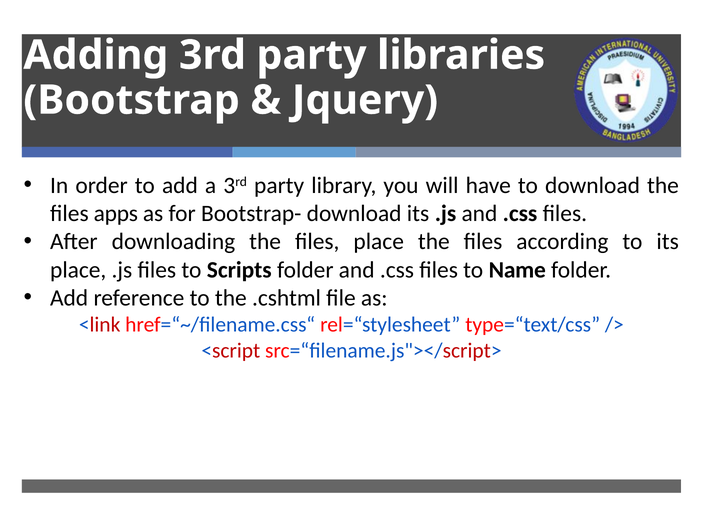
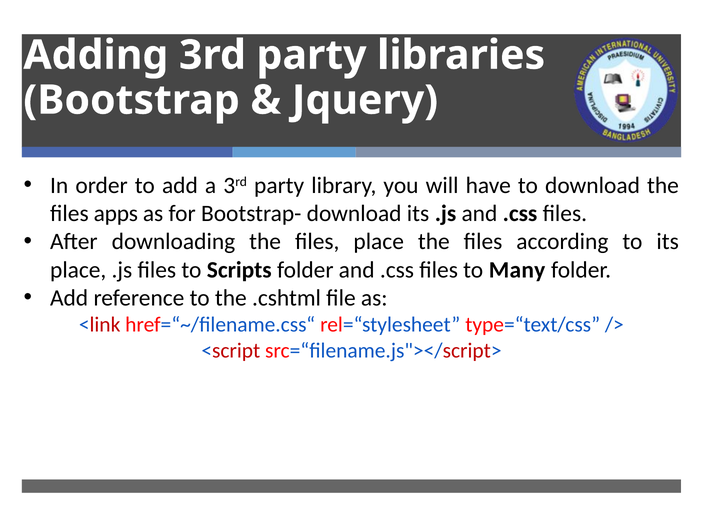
Name: Name -> Many
